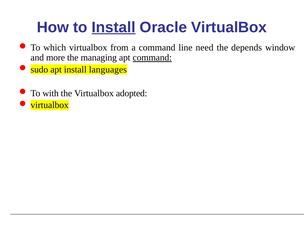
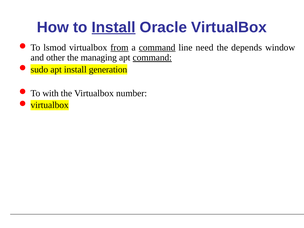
which: which -> lsmod
from underline: none -> present
command at (157, 48) underline: none -> present
more: more -> other
languages: languages -> generation
adopted: adopted -> number
